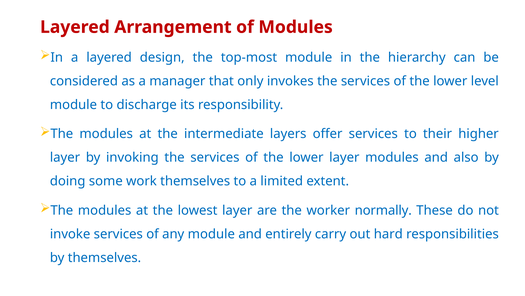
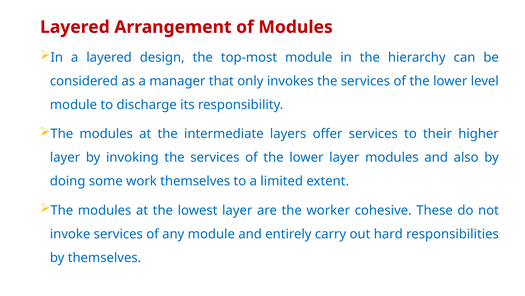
normally: normally -> cohesive
